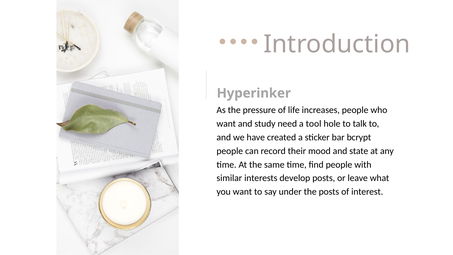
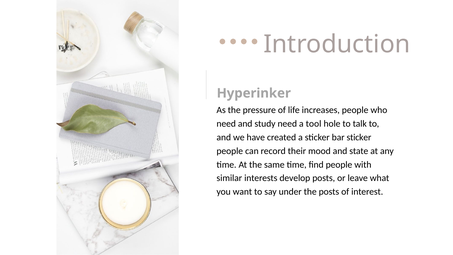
want at (226, 124): want -> need
bar bcrypt: bcrypt -> sticker
